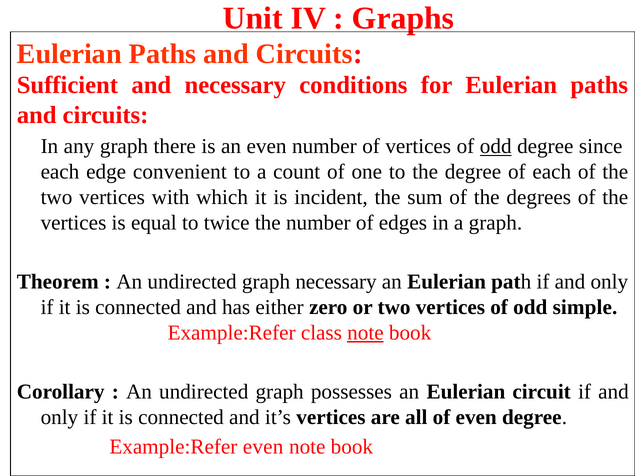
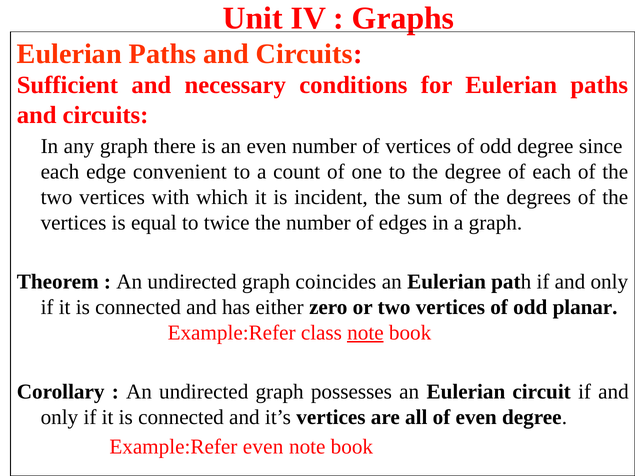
odd at (496, 146) underline: present -> none
graph necessary: necessary -> coincides
simple: simple -> planar
